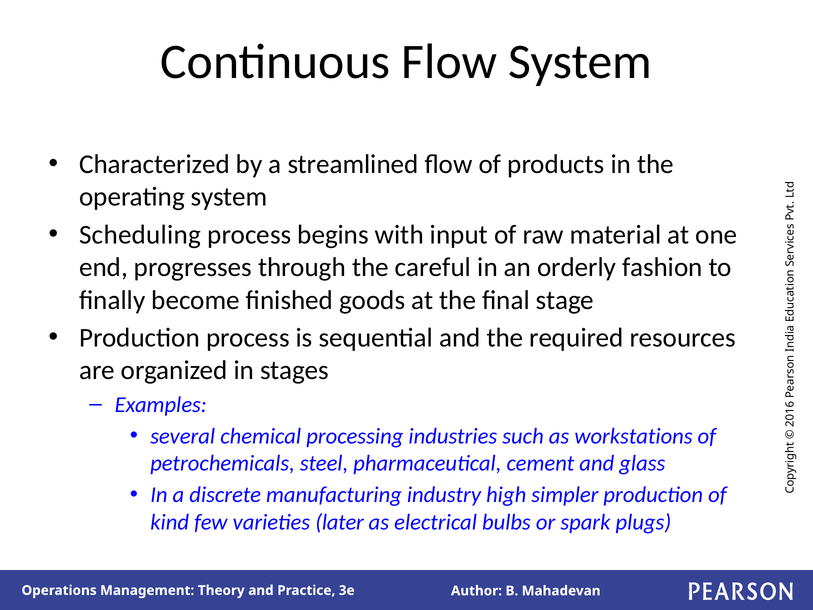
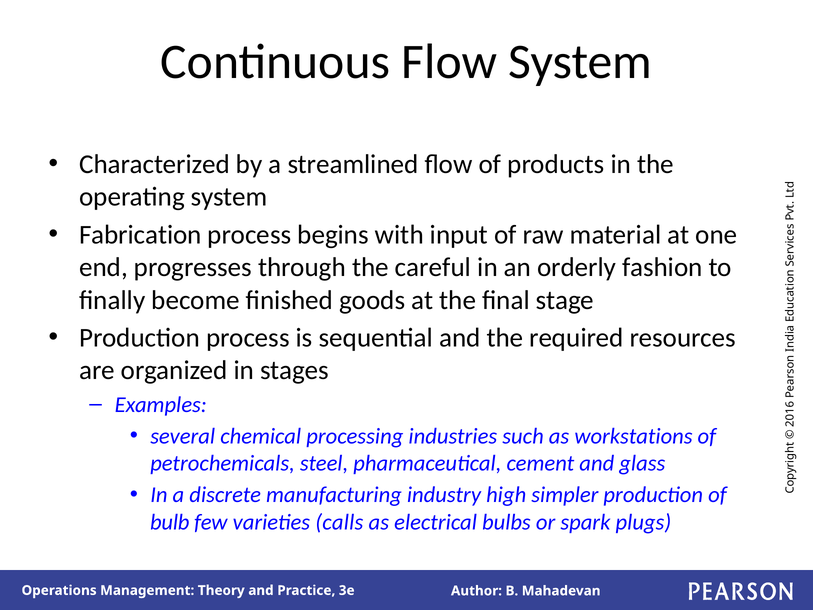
Scheduling: Scheduling -> Fabrication
kind: kind -> bulb
later: later -> calls
